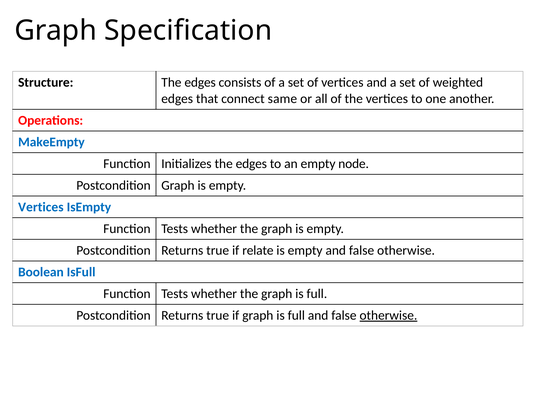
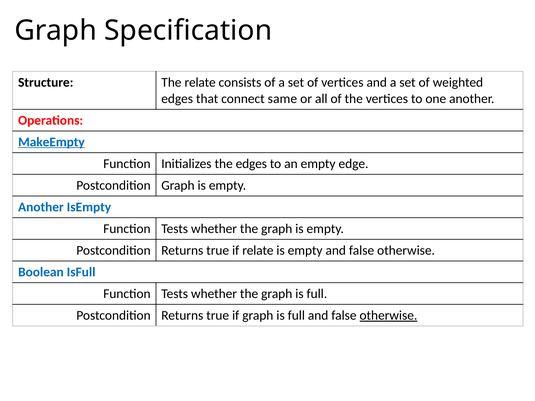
Structure The edges: edges -> relate
MakeEmpty underline: none -> present
node: node -> edge
Vertices at (41, 207): Vertices -> Another
